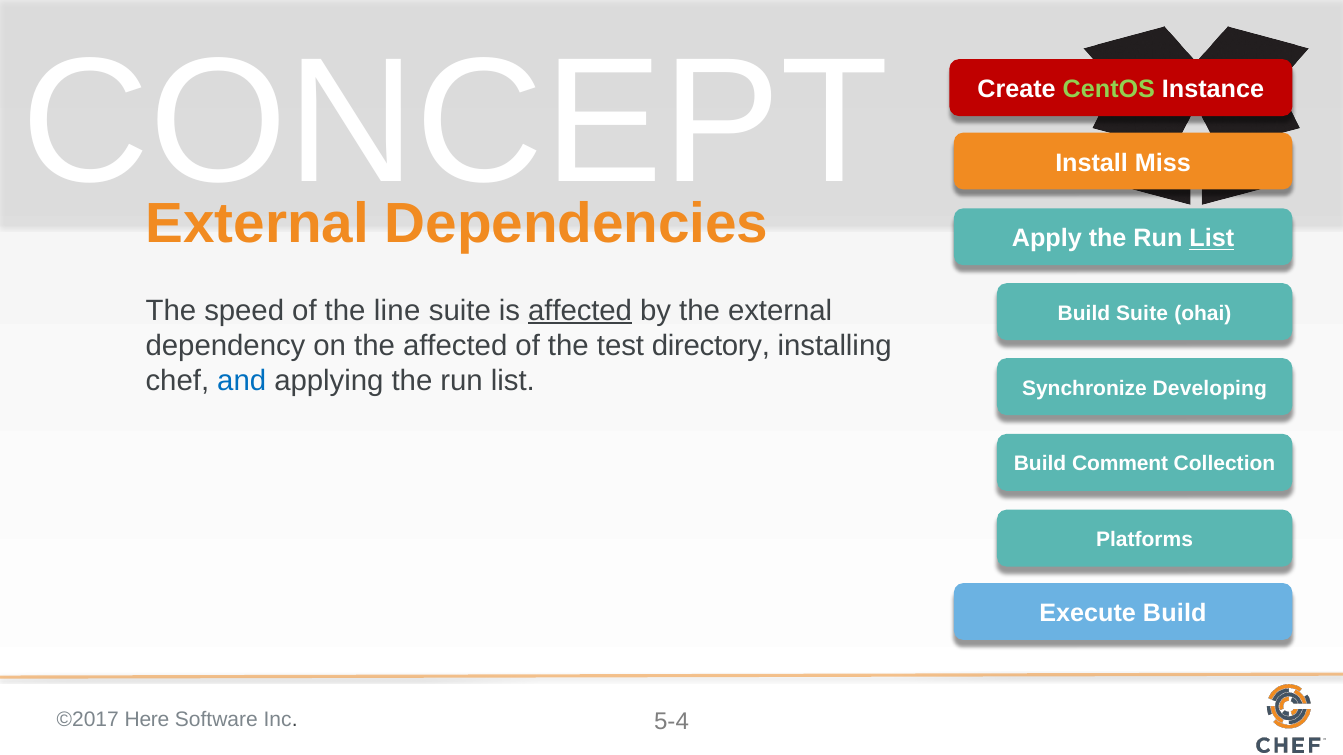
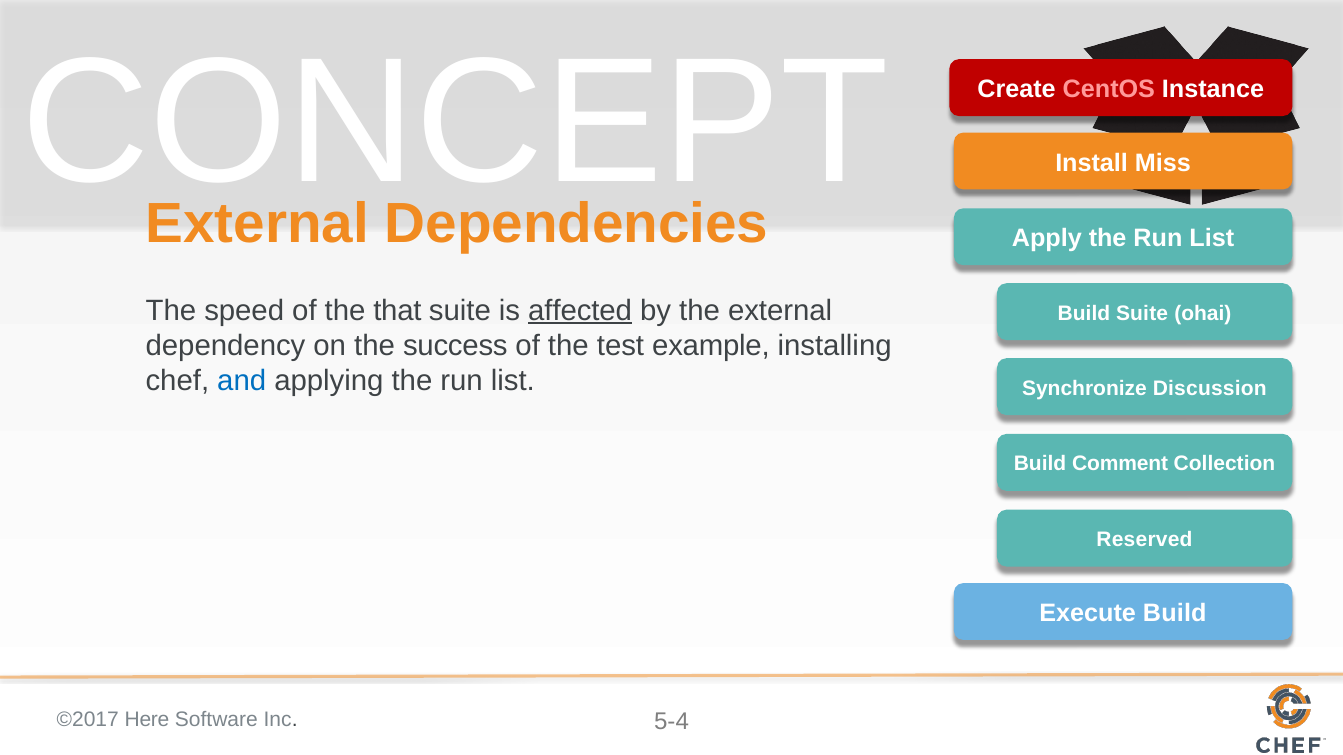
CentOS colour: light green -> pink
List at (1212, 239) underline: present -> none
line: line -> that
the affected: affected -> success
directory: directory -> example
Developing: Developing -> Discussion
Platforms: Platforms -> Reserved
